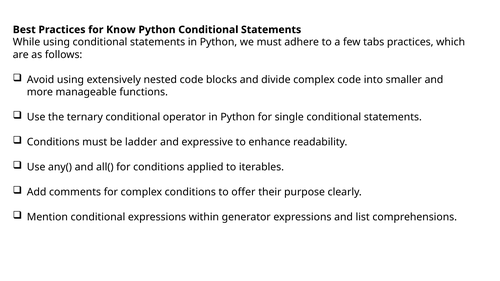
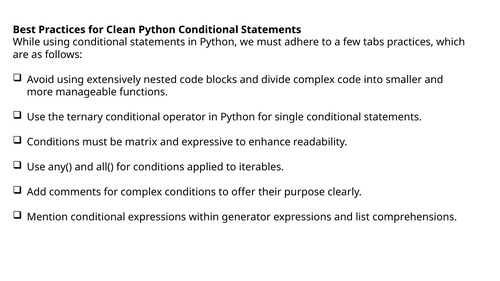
Know: Know -> Clean
ladder: ladder -> matrix
